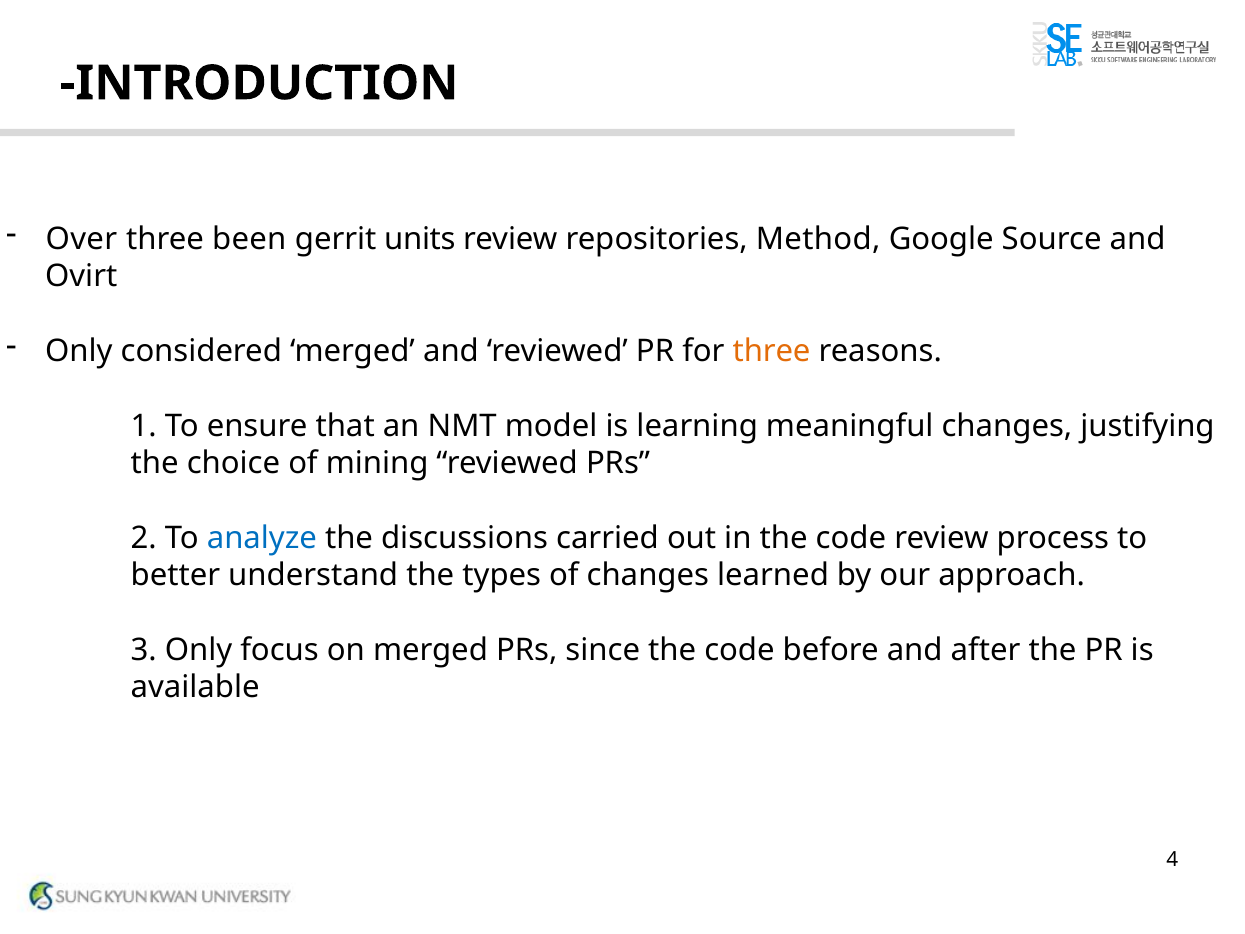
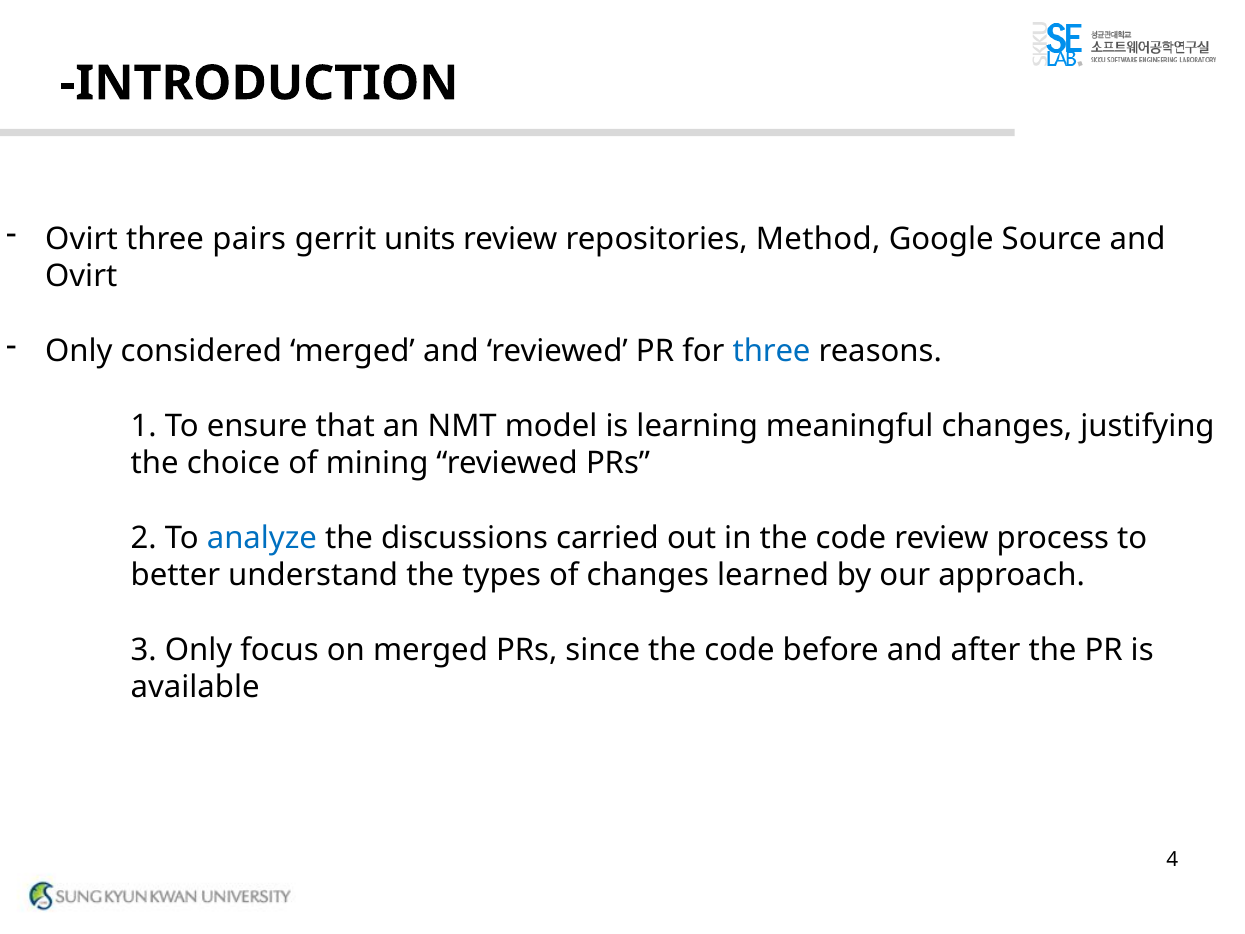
Over at (81, 239): Over -> Ovirt
been: been -> pairs
three at (772, 351) colour: orange -> blue
